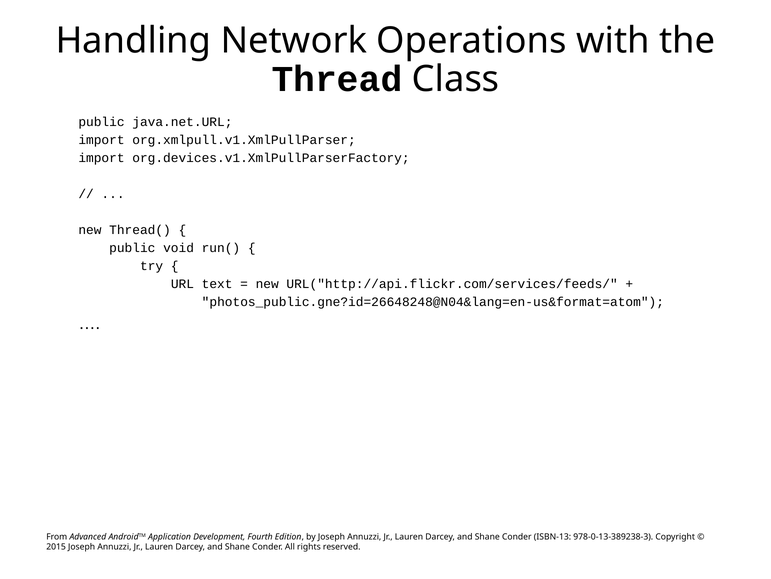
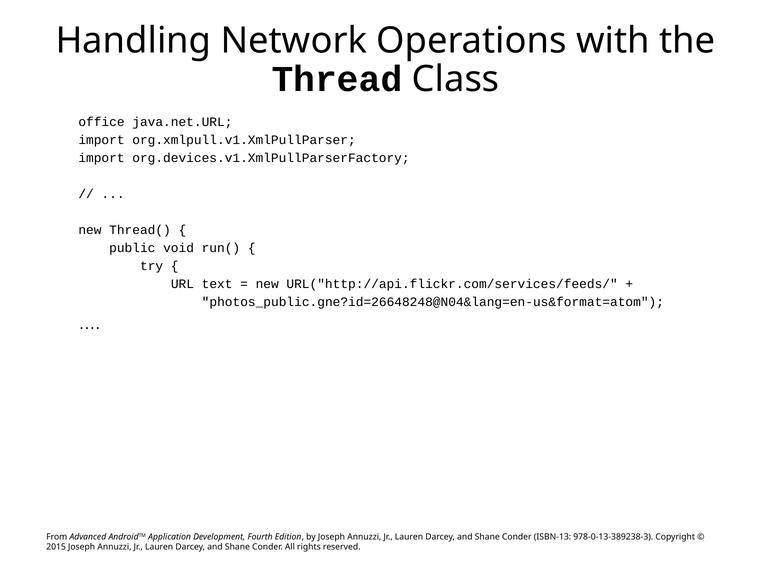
public at (101, 122): public -> office
